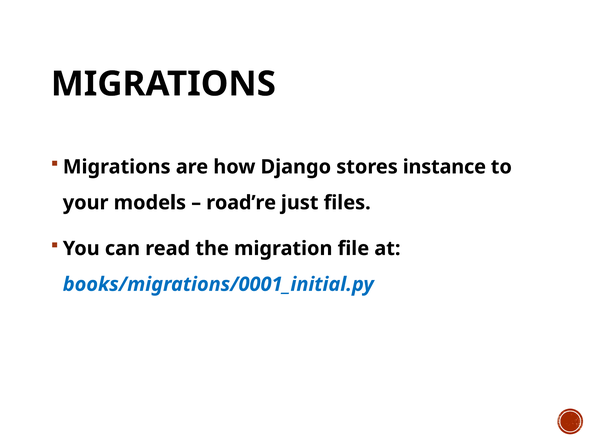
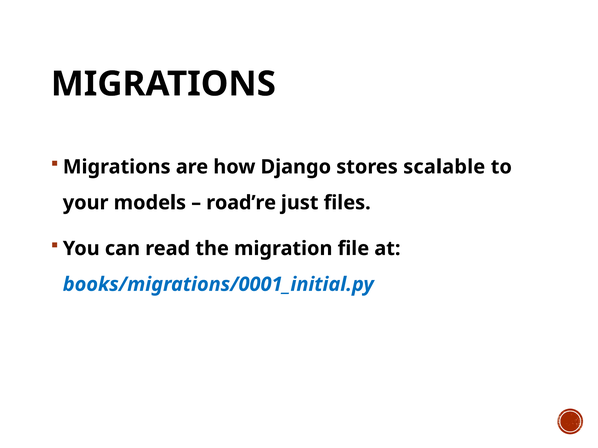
instance: instance -> scalable
